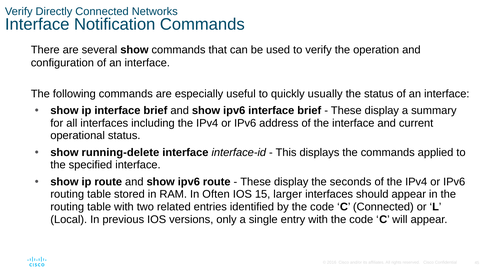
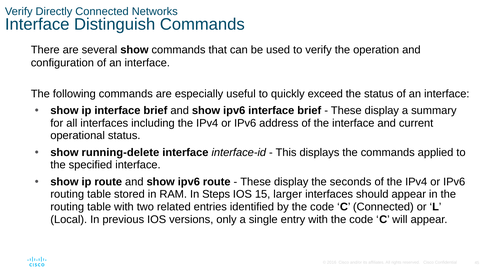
Notification: Notification -> Distinguish
usually: usually -> exceed
Often: Often -> Steps
